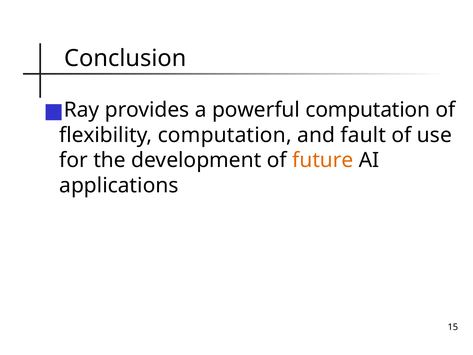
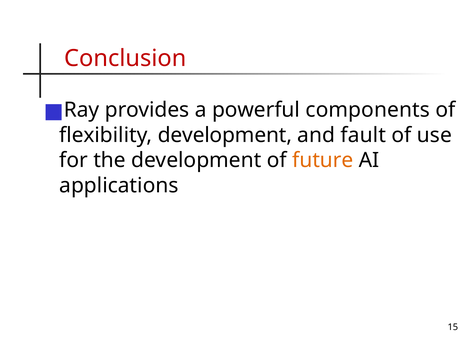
Conclusion colour: black -> red
powerful computation: computation -> components
flexibility computation: computation -> development
